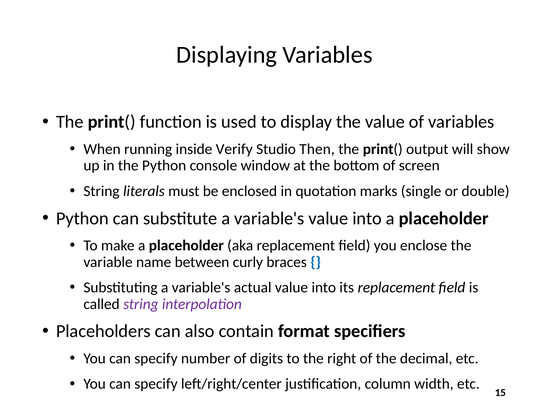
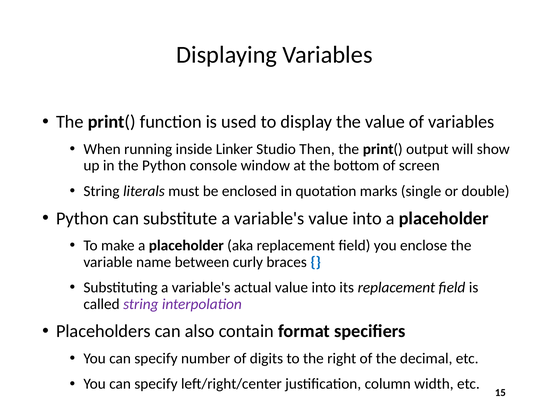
Verify: Verify -> Linker
